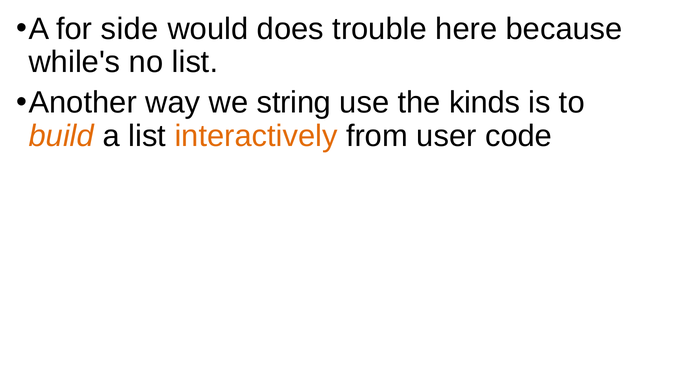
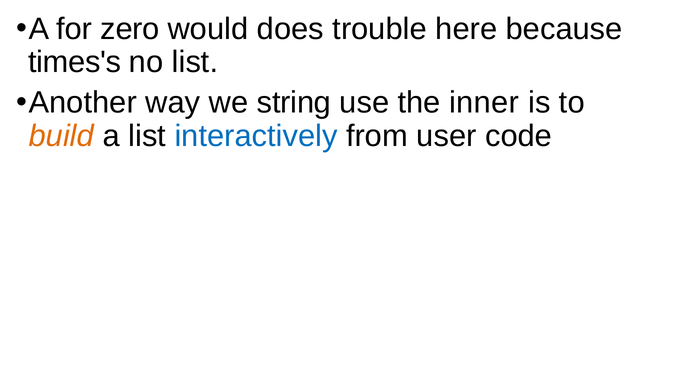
side: side -> zero
while's: while's -> times's
kinds: kinds -> inner
interactively colour: orange -> blue
